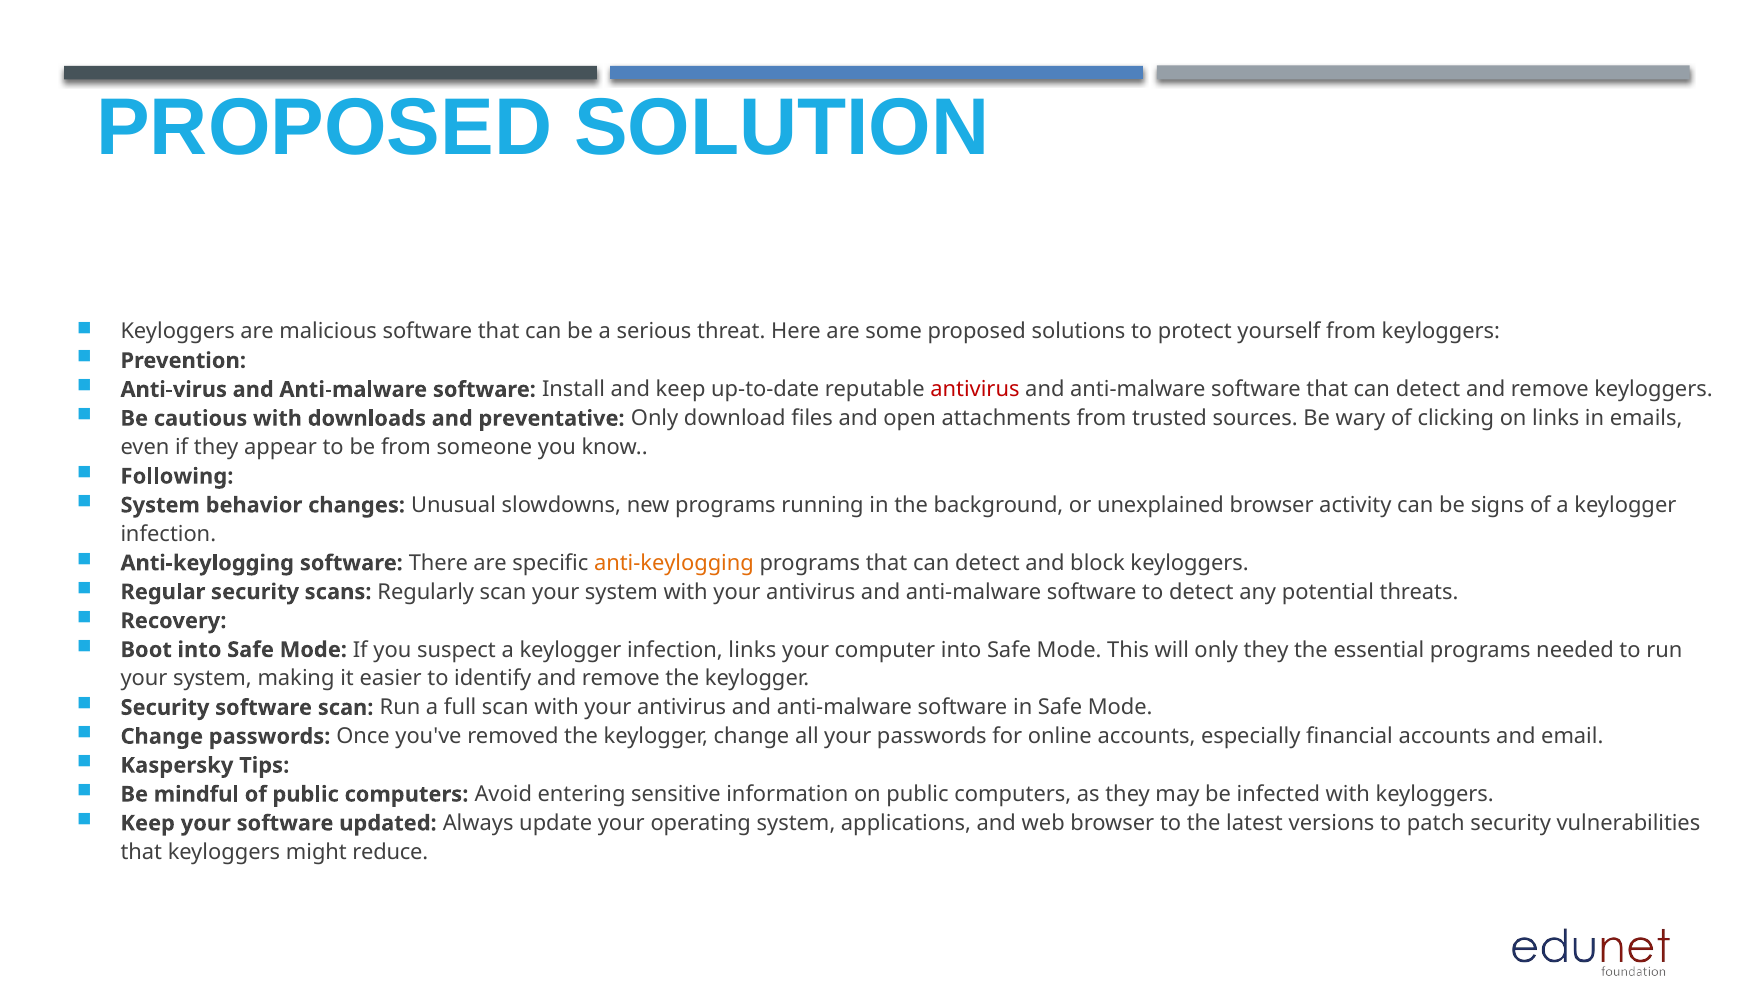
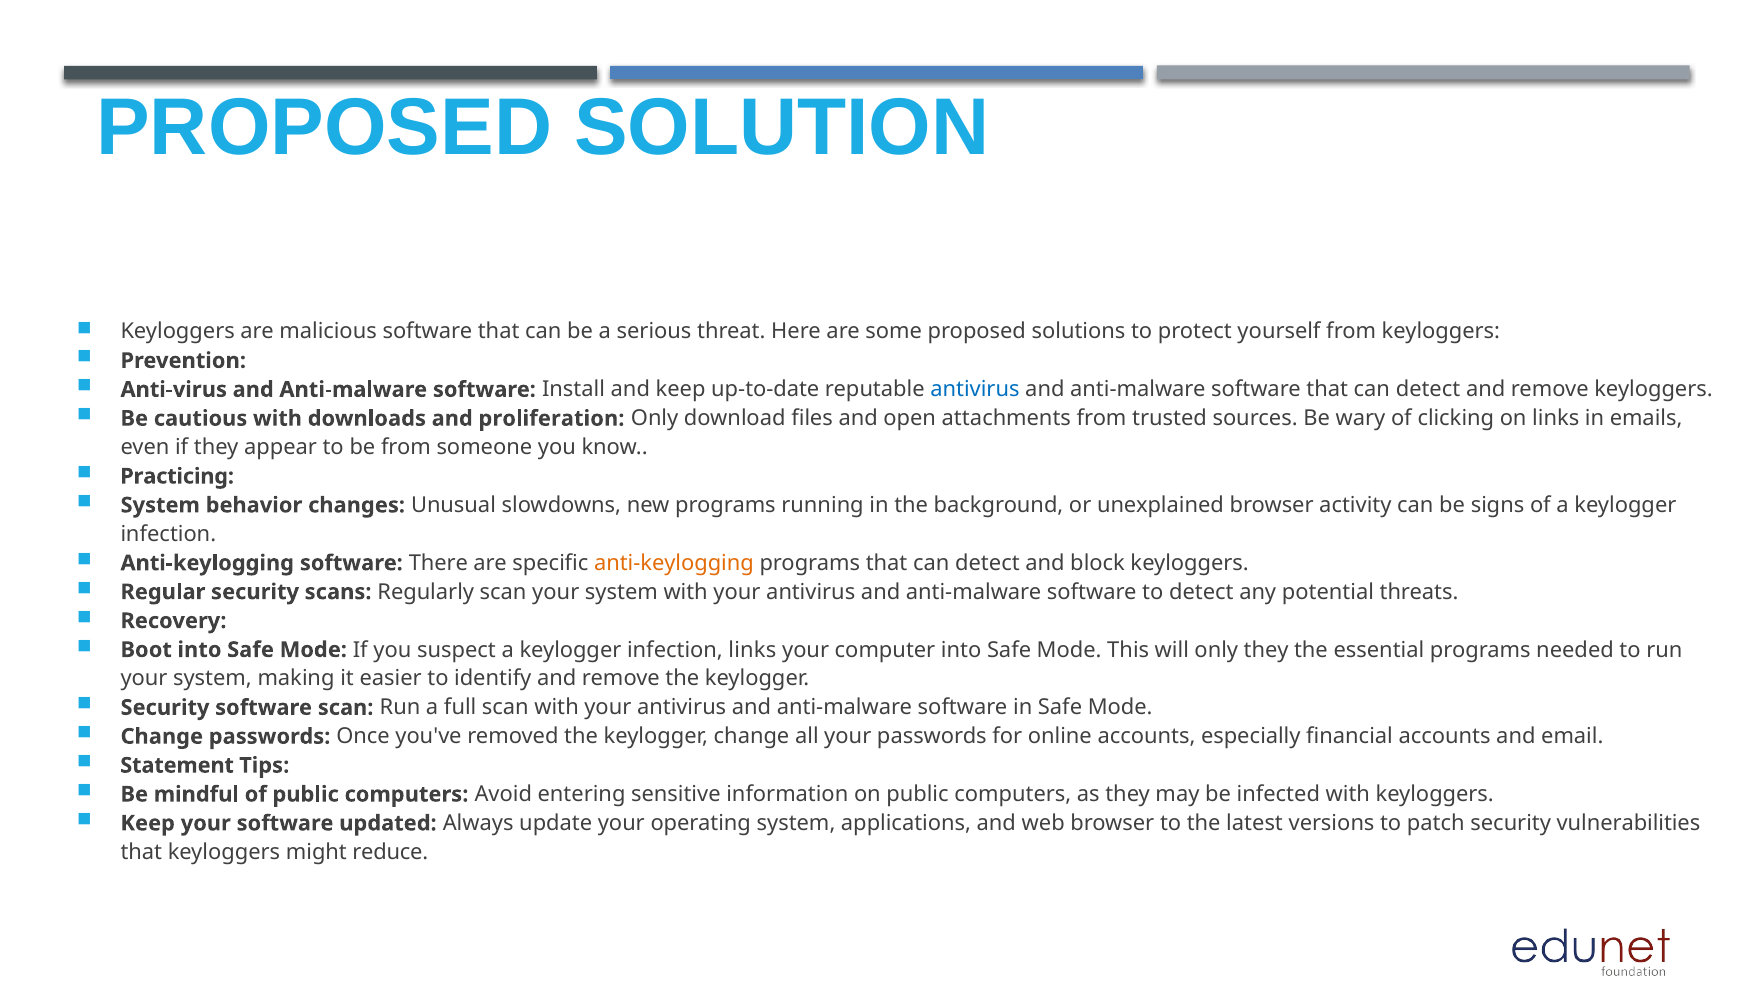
antivirus at (975, 389) colour: red -> blue
preventative: preventative -> proliferation
Following: Following -> Practicing
Kaspersky: Kaspersky -> Statement
